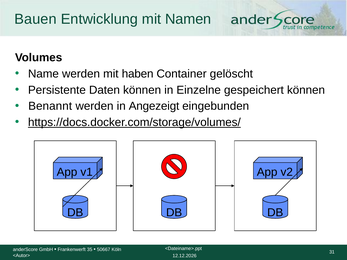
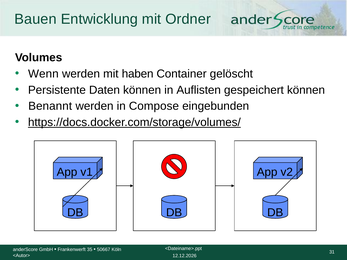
Namen: Namen -> Ordner
Name: Name -> Wenn
Einzelne: Einzelne -> Auflisten
Angezeigt: Angezeigt -> Compose
